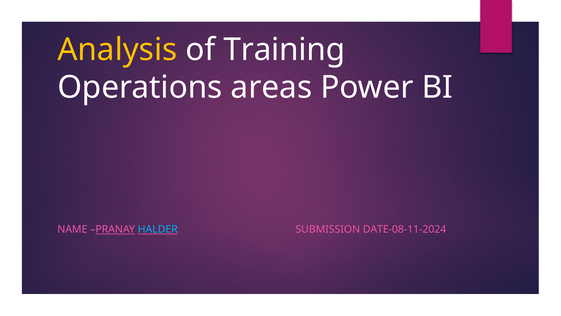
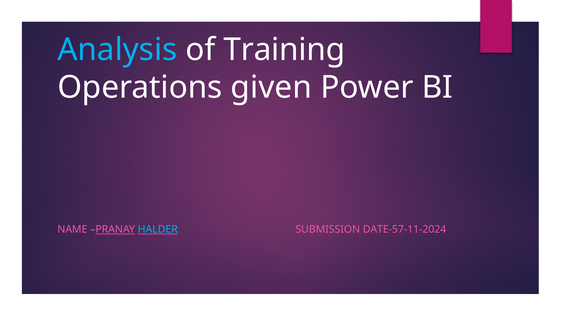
Analysis colour: yellow -> light blue
areas: areas -> given
DATE-08-11-2024: DATE-08-11-2024 -> DATE-57-11-2024
